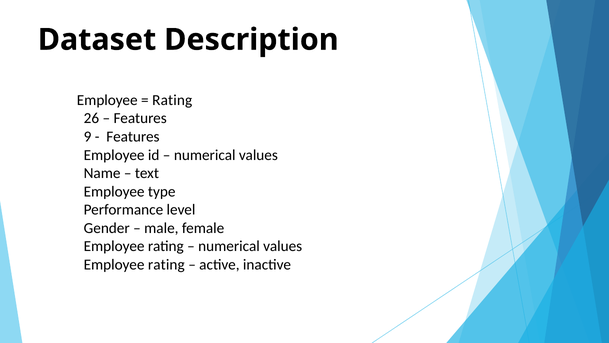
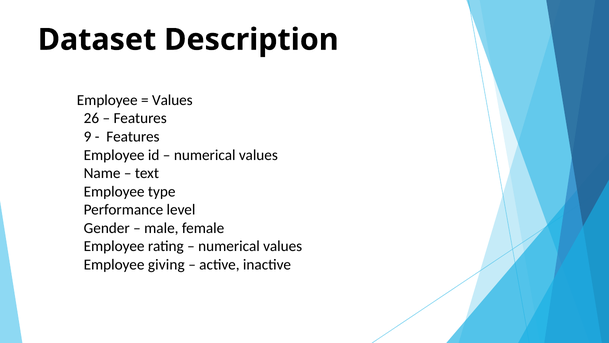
Rating at (172, 100): Rating -> Values
rating at (166, 264): rating -> giving
